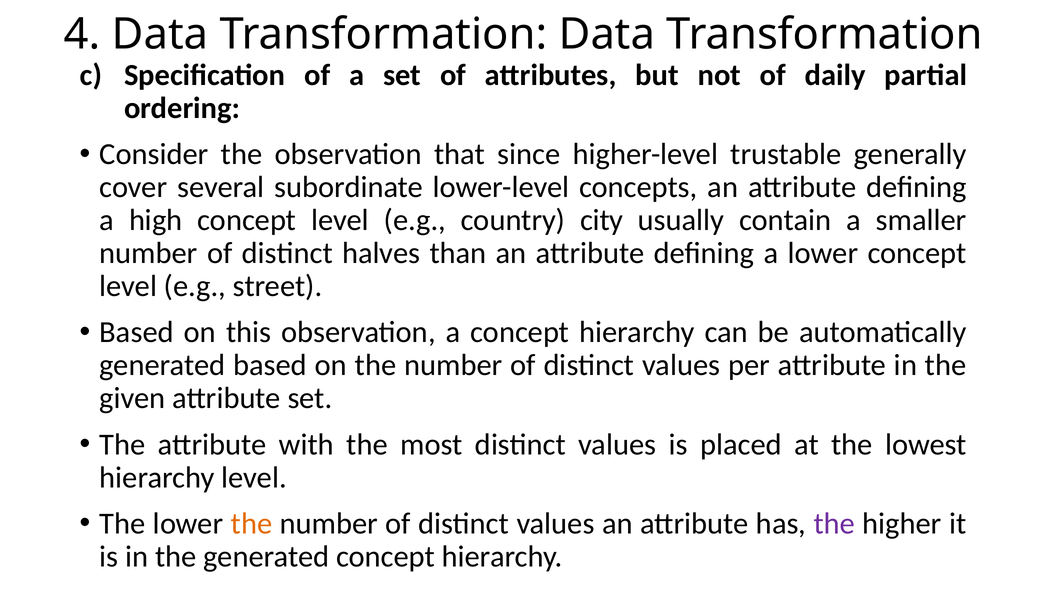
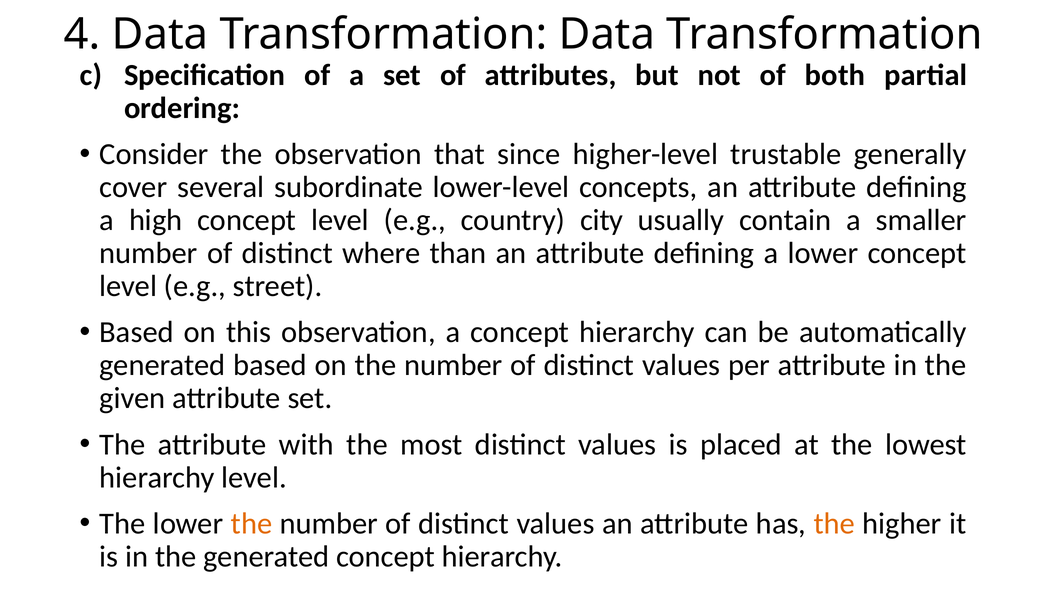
daily: daily -> both
halves: halves -> where
the at (834, 523) colour: purple -> orange
